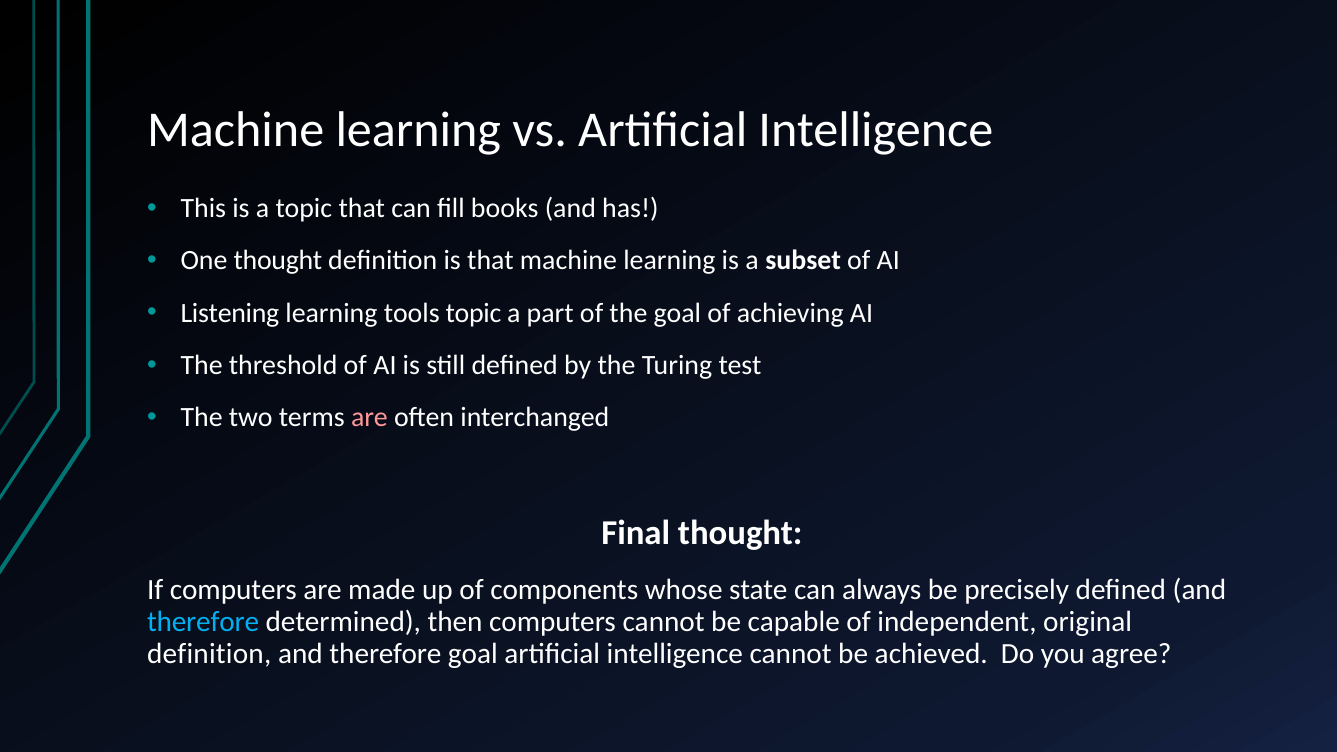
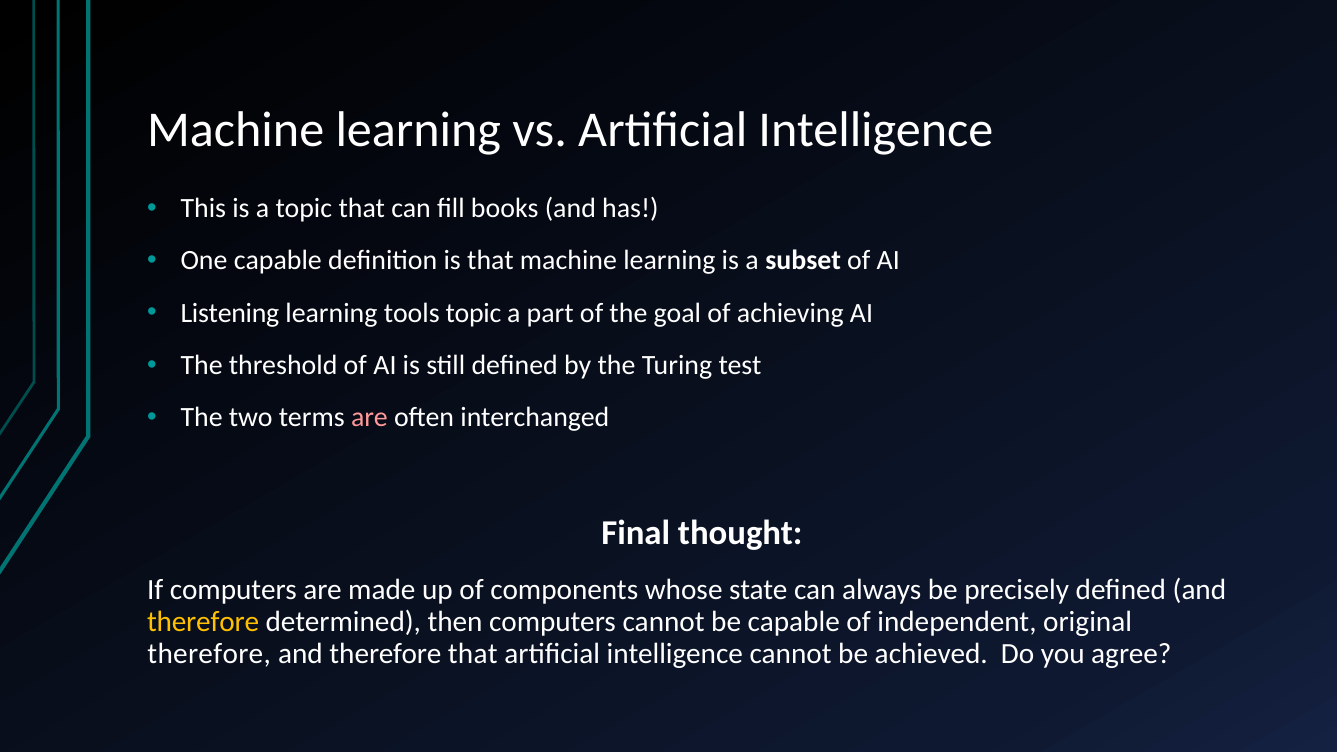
One thought: thought -> capable
therefore at (203, 622) colour: light blue -> yellow
definition at (209, 654): definition -> therefore
therefore goal: goal -> that
